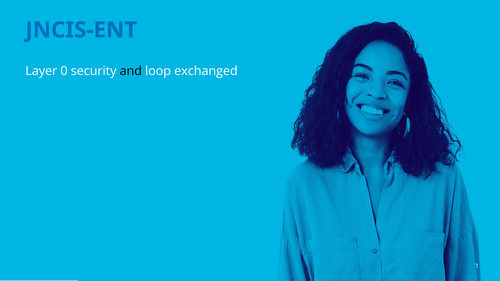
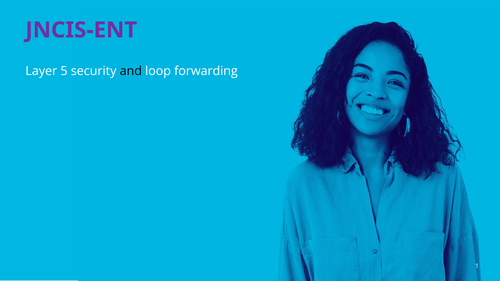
JNCIS-ENT colour: blue -> purple
0: 0 -> 5
exchanged: exchanged -> forwarding
